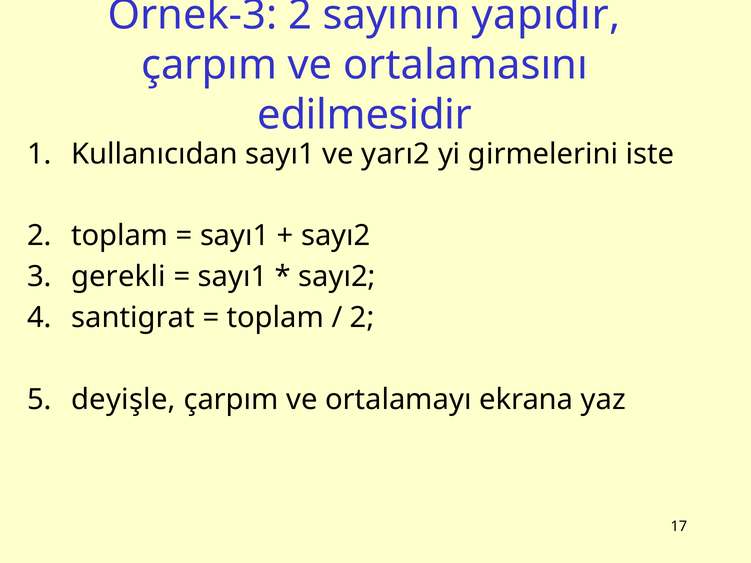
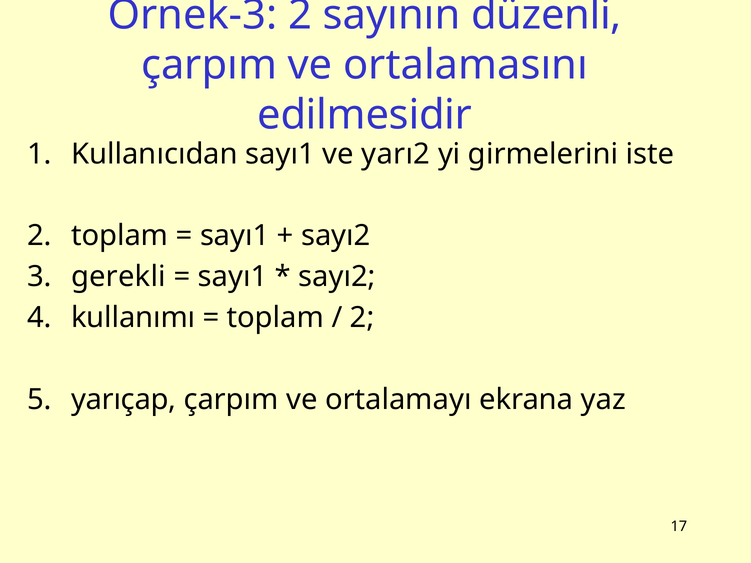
yapıdır: yapıdır -> düzenli
santigrat: santigrat -> kullanımı
deyişle: deyişle -> yarıçap
